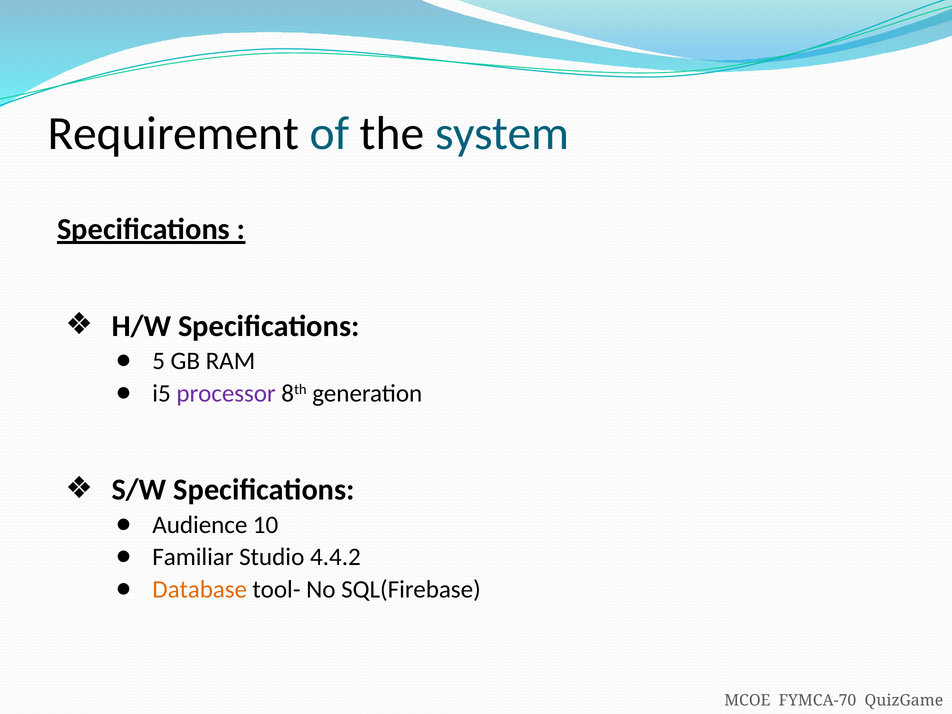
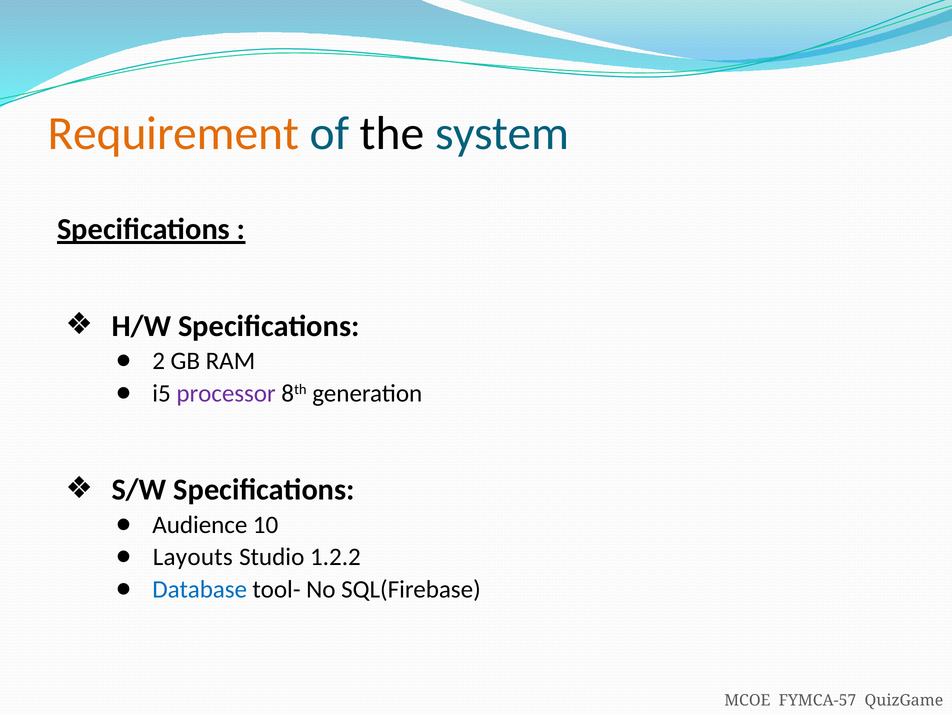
Requirement colour: black -> orange
5: 5 -> 2
Familiar: Familiar -> Layouts
4.4.2: 4.4.2 -> 1.2.2
Database colour: orange -> blue
FYMCA-70: FYMCA-70 -> FYMCA-57
